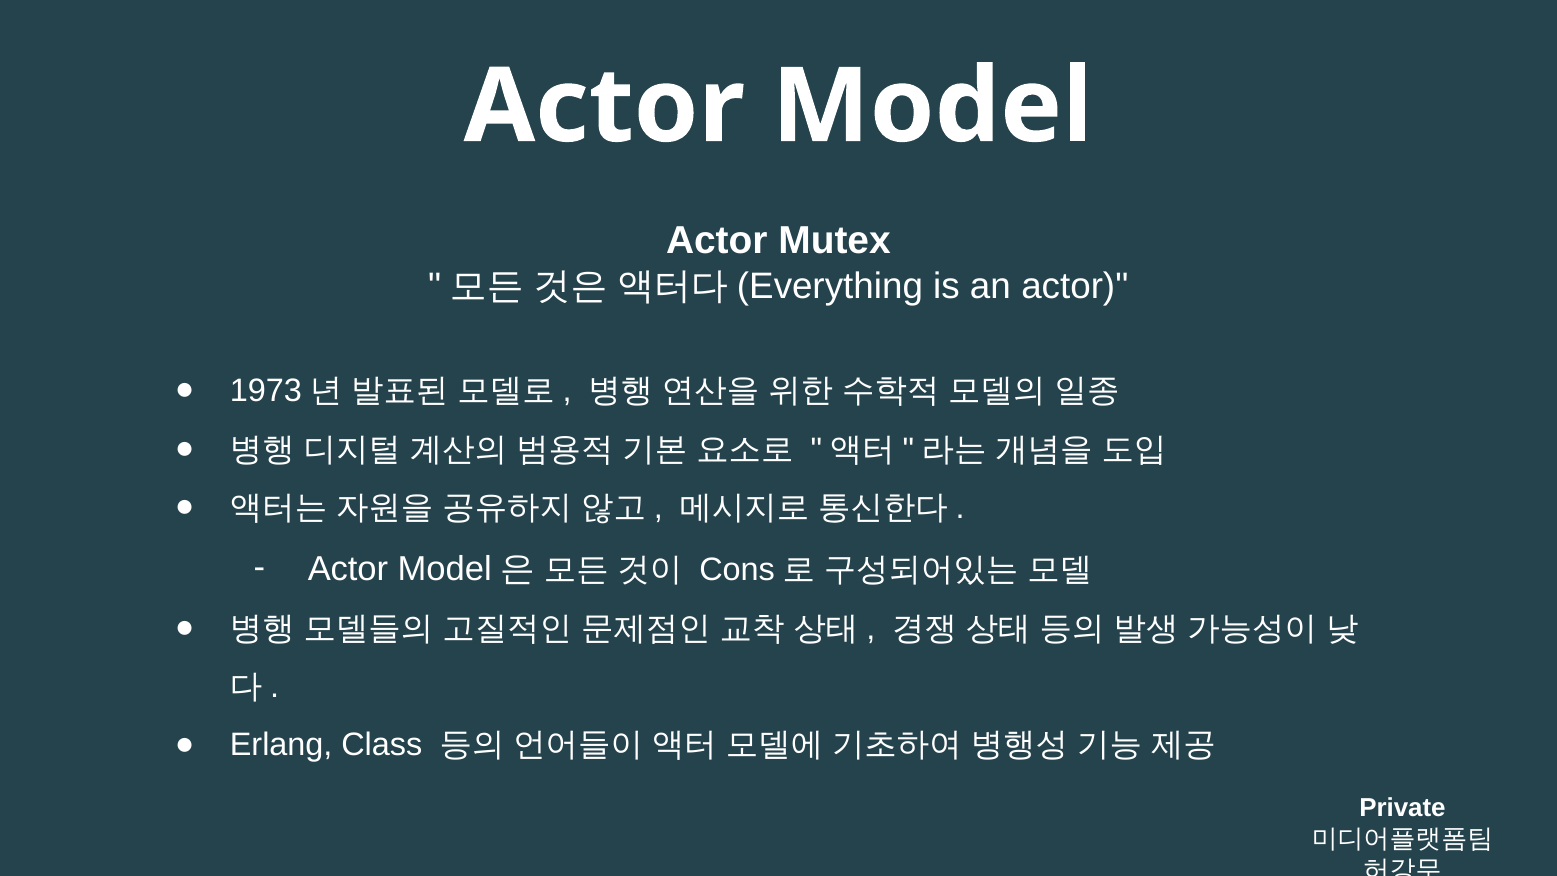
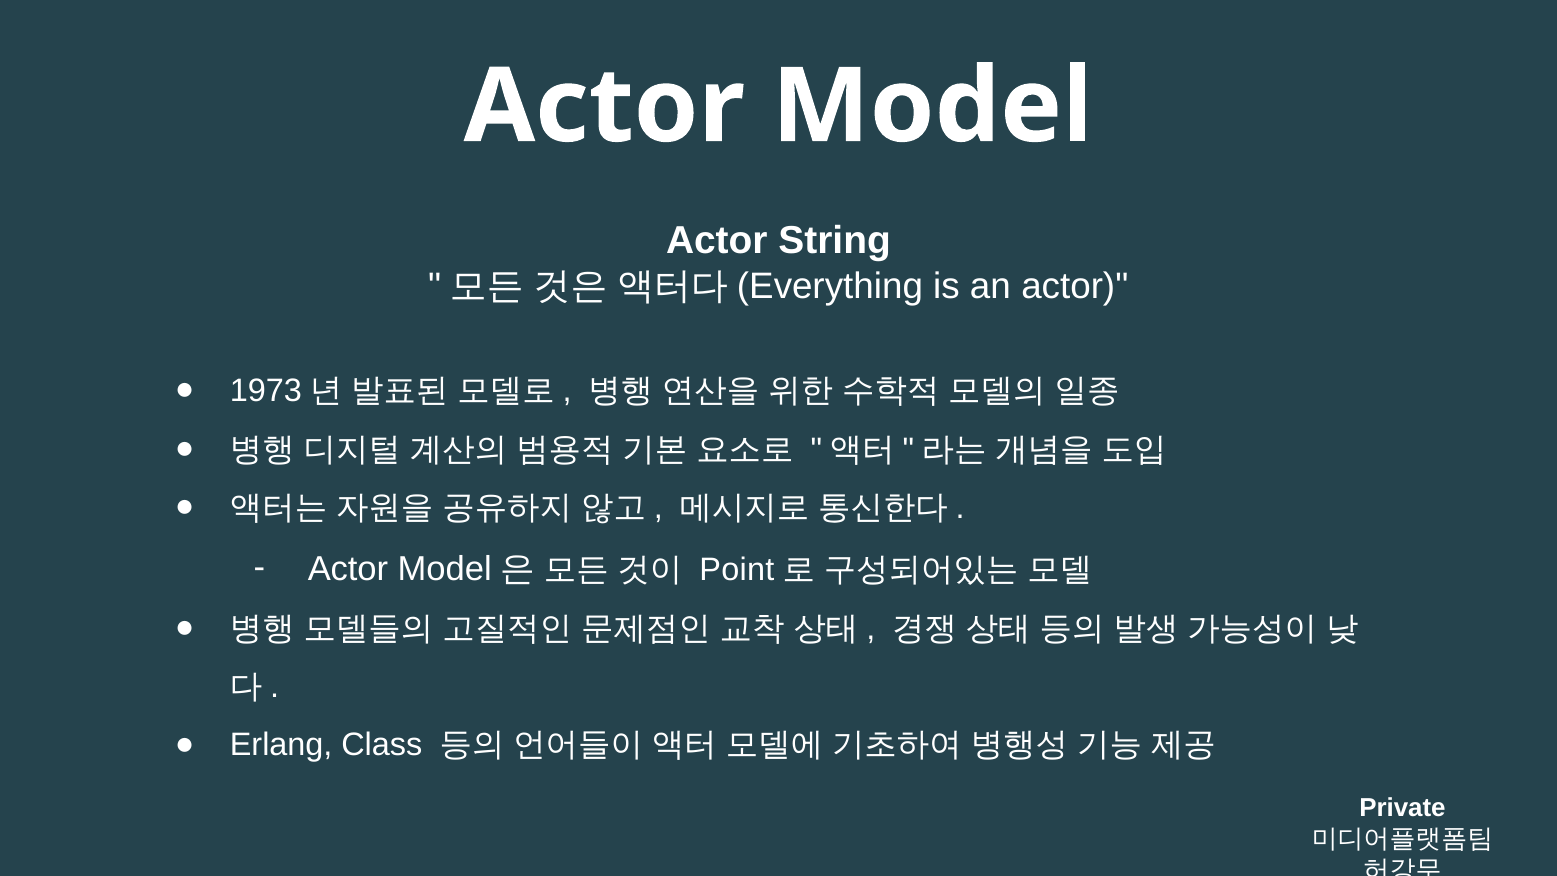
Mutex: Mutex -> String
Cons: Cons -> Point
